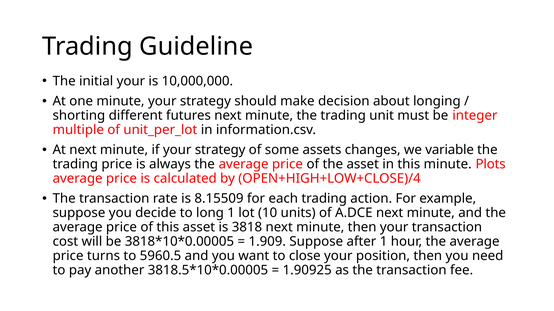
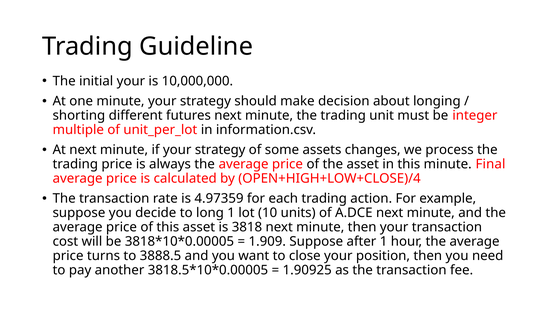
variable: variable -> process
Plots: Plots -> Final
8.15509: 8.15509 -> 4.97359
5960.5: 5960.5 -> 3888.5
